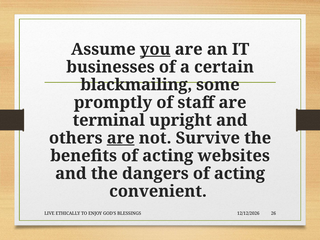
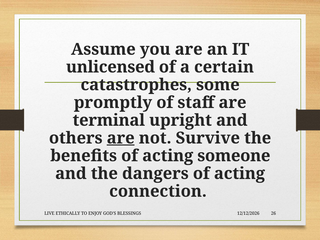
you underline: present -> none
businesses: businesses -> unlicensed
blackmailing: blackmailing -> catastrophes
websites: websites -> someone
convenient: convenient -> connection
